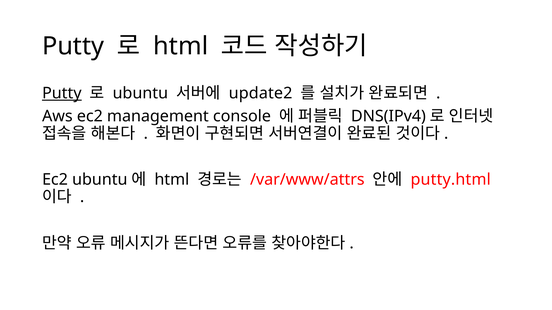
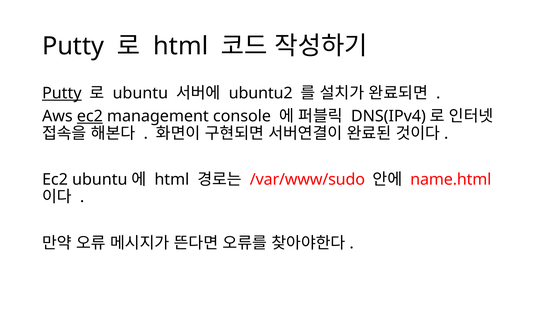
update2: update2 -> ubuntu2
ec2 at (90, 116) underline: none -> present
/var/www/attrs: /var/www/attrs -> /var/www/sudo
putty.html: putty.html -> name.html
